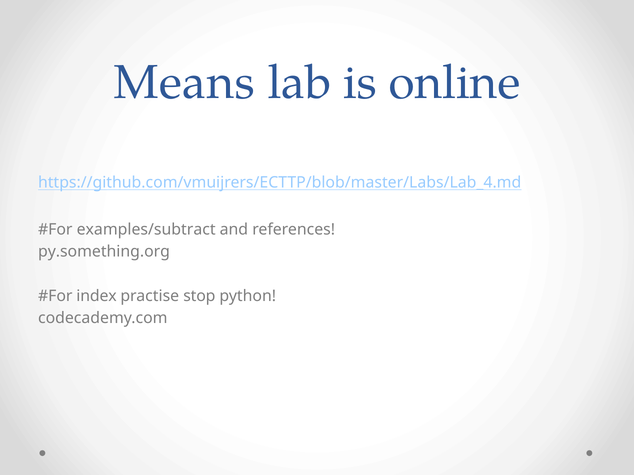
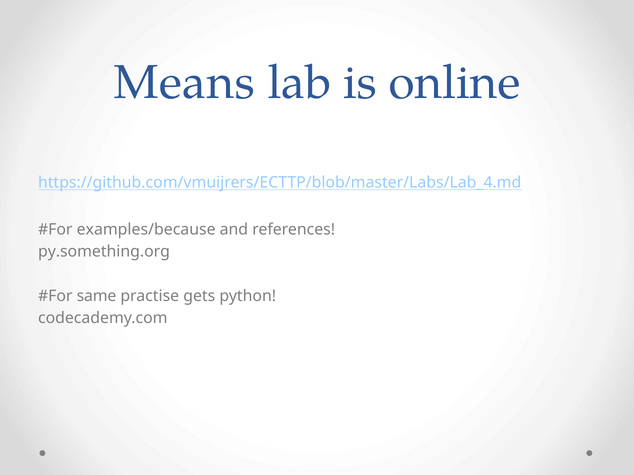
examples/subtract: examples/subtract -> examples/because
index: index -> same
stop: stop -> gets
